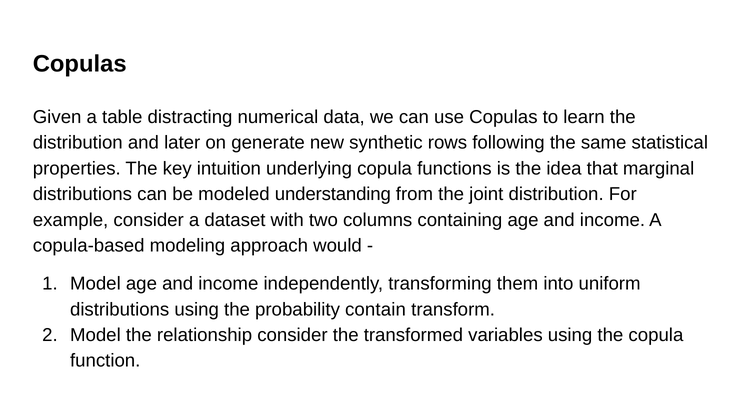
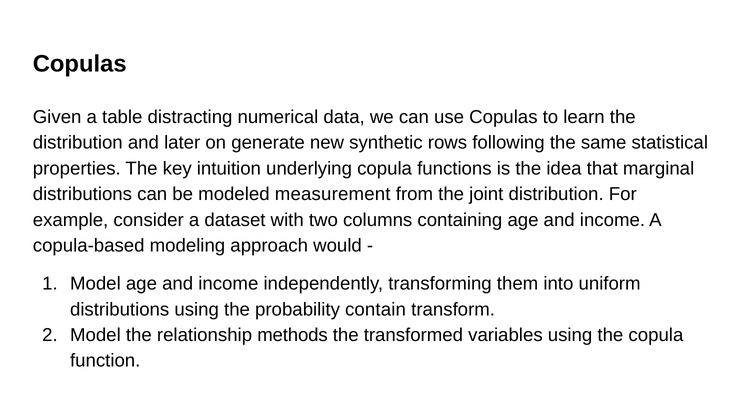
understanding: understanding -> measurement
relationship consider: consider -> methods
